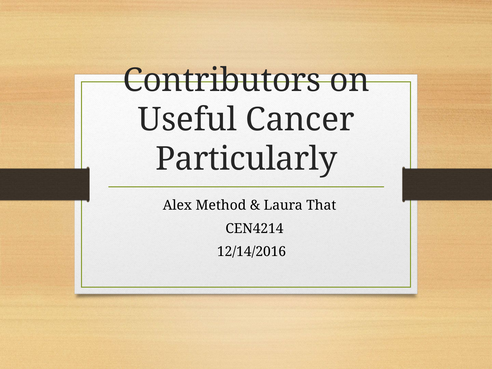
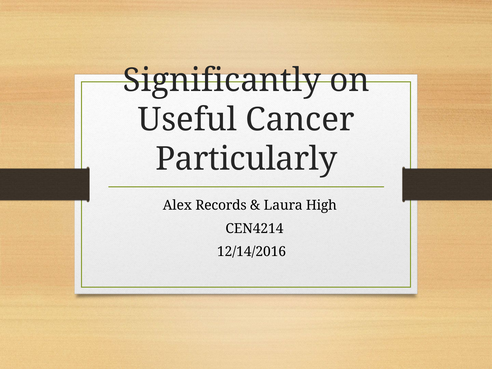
Contributors: Contributors -> Significantly
Method: Method -> Records
That: That -> High
